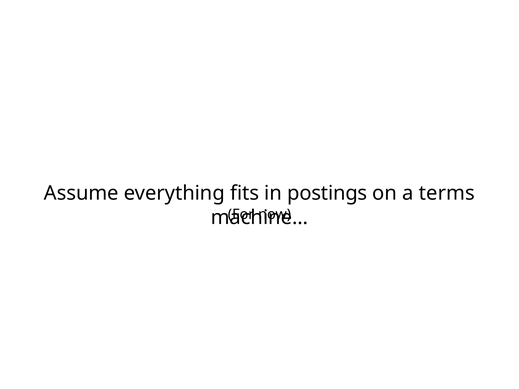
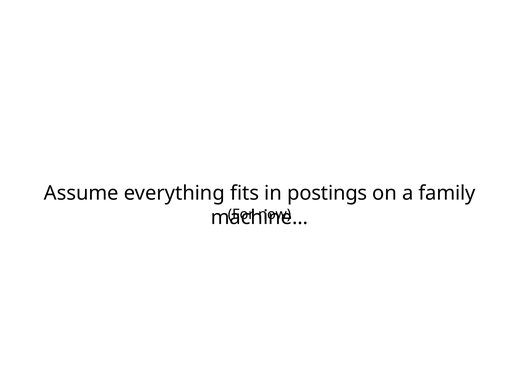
terms: terms -> family
